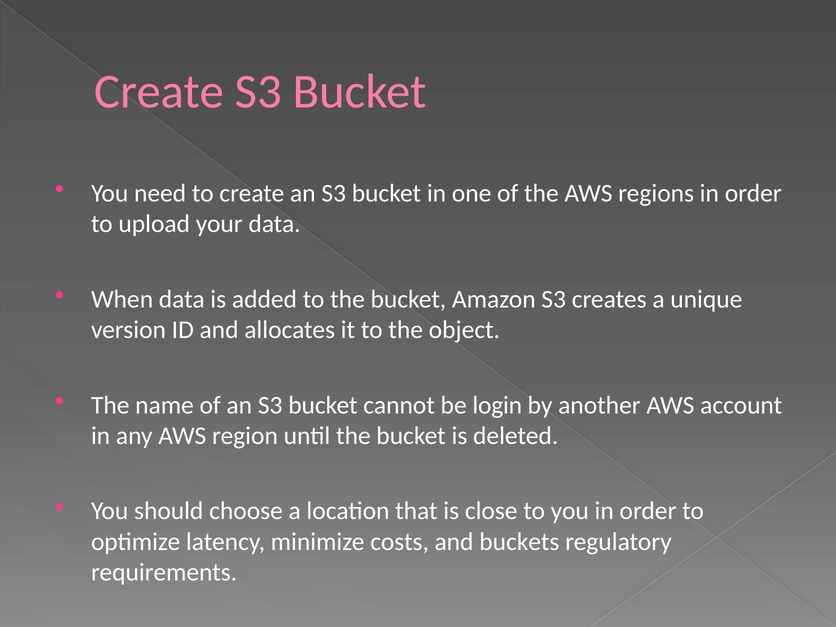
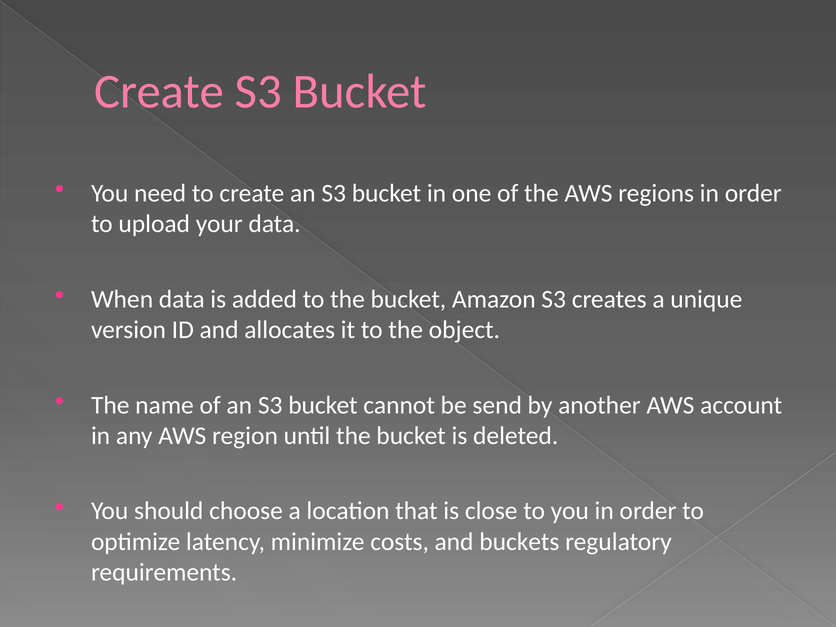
login: login -> send
